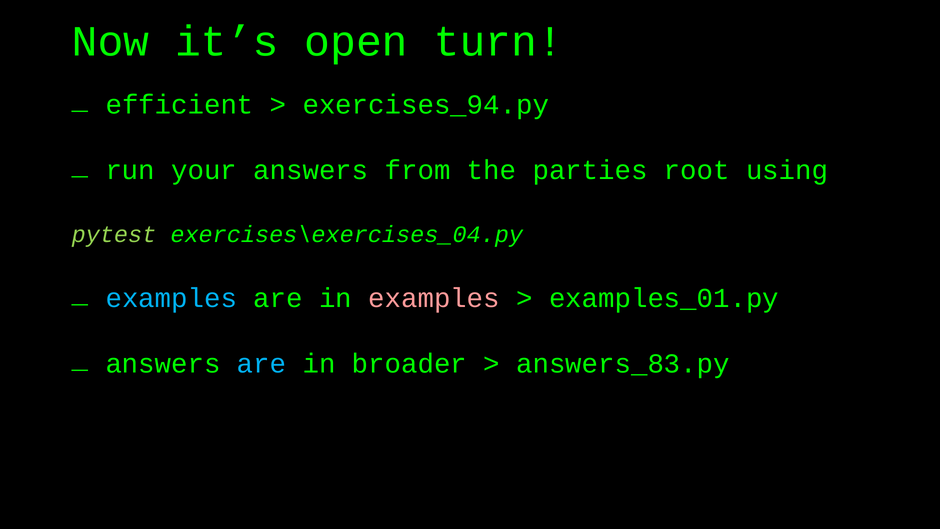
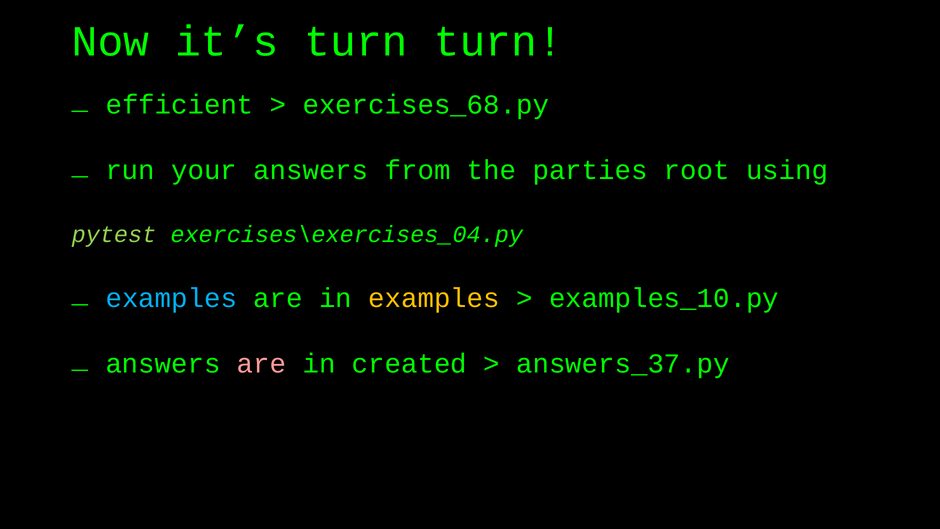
it’s open: open -> turn
exercises_94.py: exercises_94.py -> exercises_68.py
examples at (434, 298) colour: pink -> yellow
examples_01.py: examples_01.py -> examples_10.py
are at (262, 364) colour: light blue -> pink
broader: broader -> created
answers_83.py: answers_83.py -> answers_37.py
